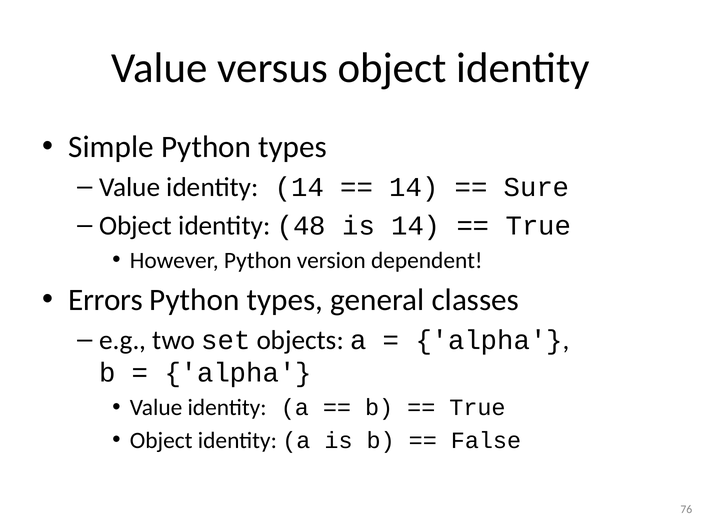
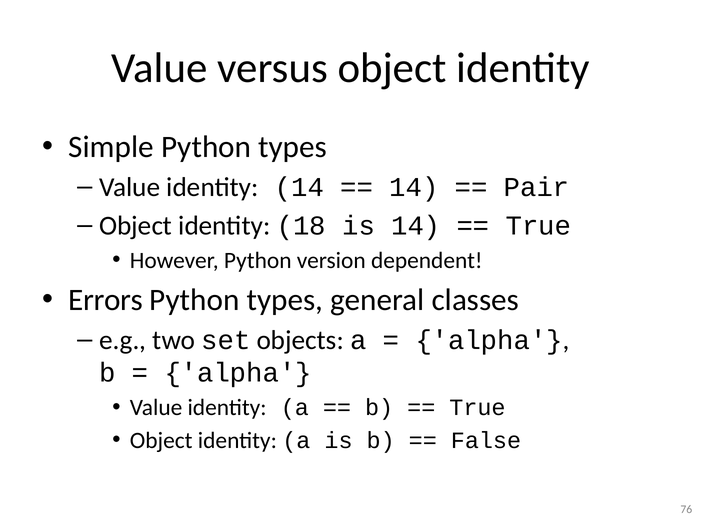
Sure: Sure -> Pair
48: 48 -> 18
